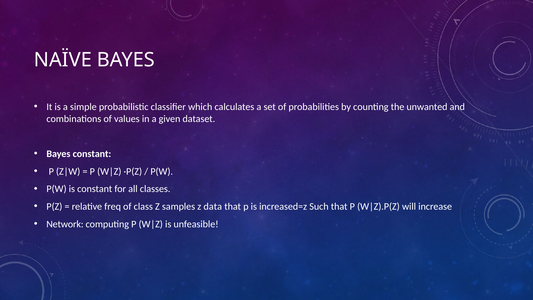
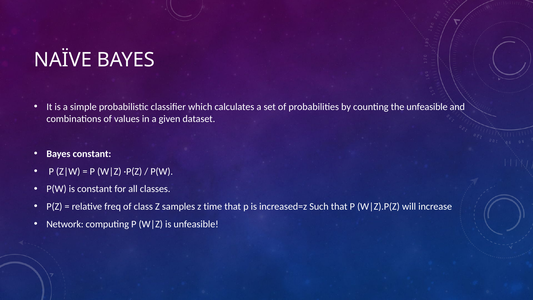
the unwanted: unwanted -> unfeasible
data: data -> time
